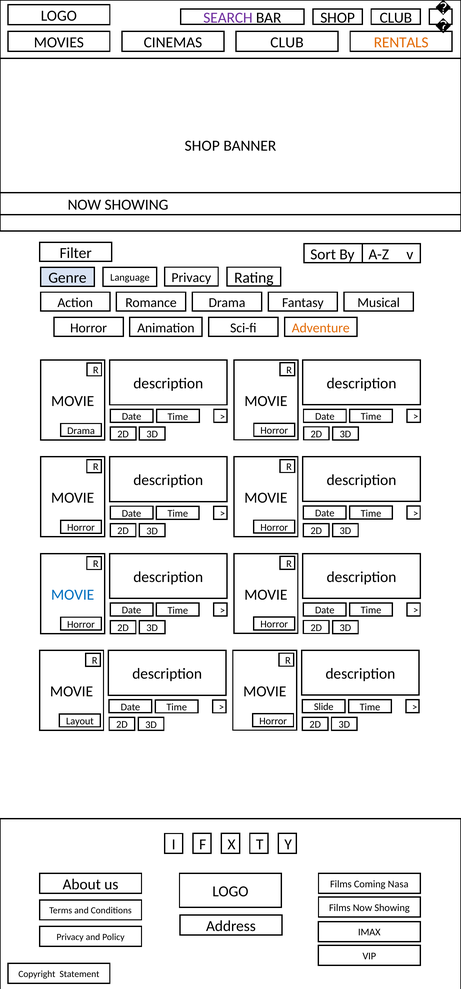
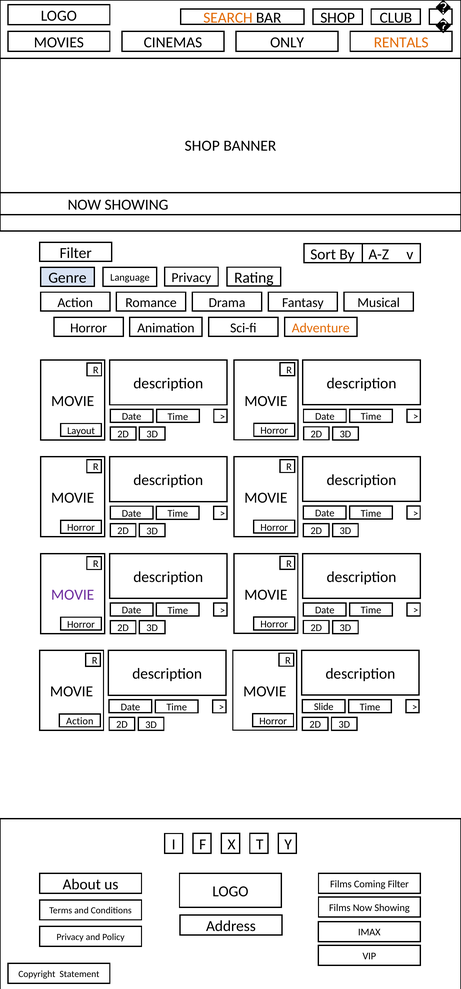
SEARCH colour: purple -> orange
CINEMAS CLUB: CLUB -> ONLY
Drama at (81, 431): Drama -> Layout
MOVIE at (73, 595) colour: blue -> purple
Layout at (80, 721): Layout -> Action
Coming Nasa: Nasa -> Filter
